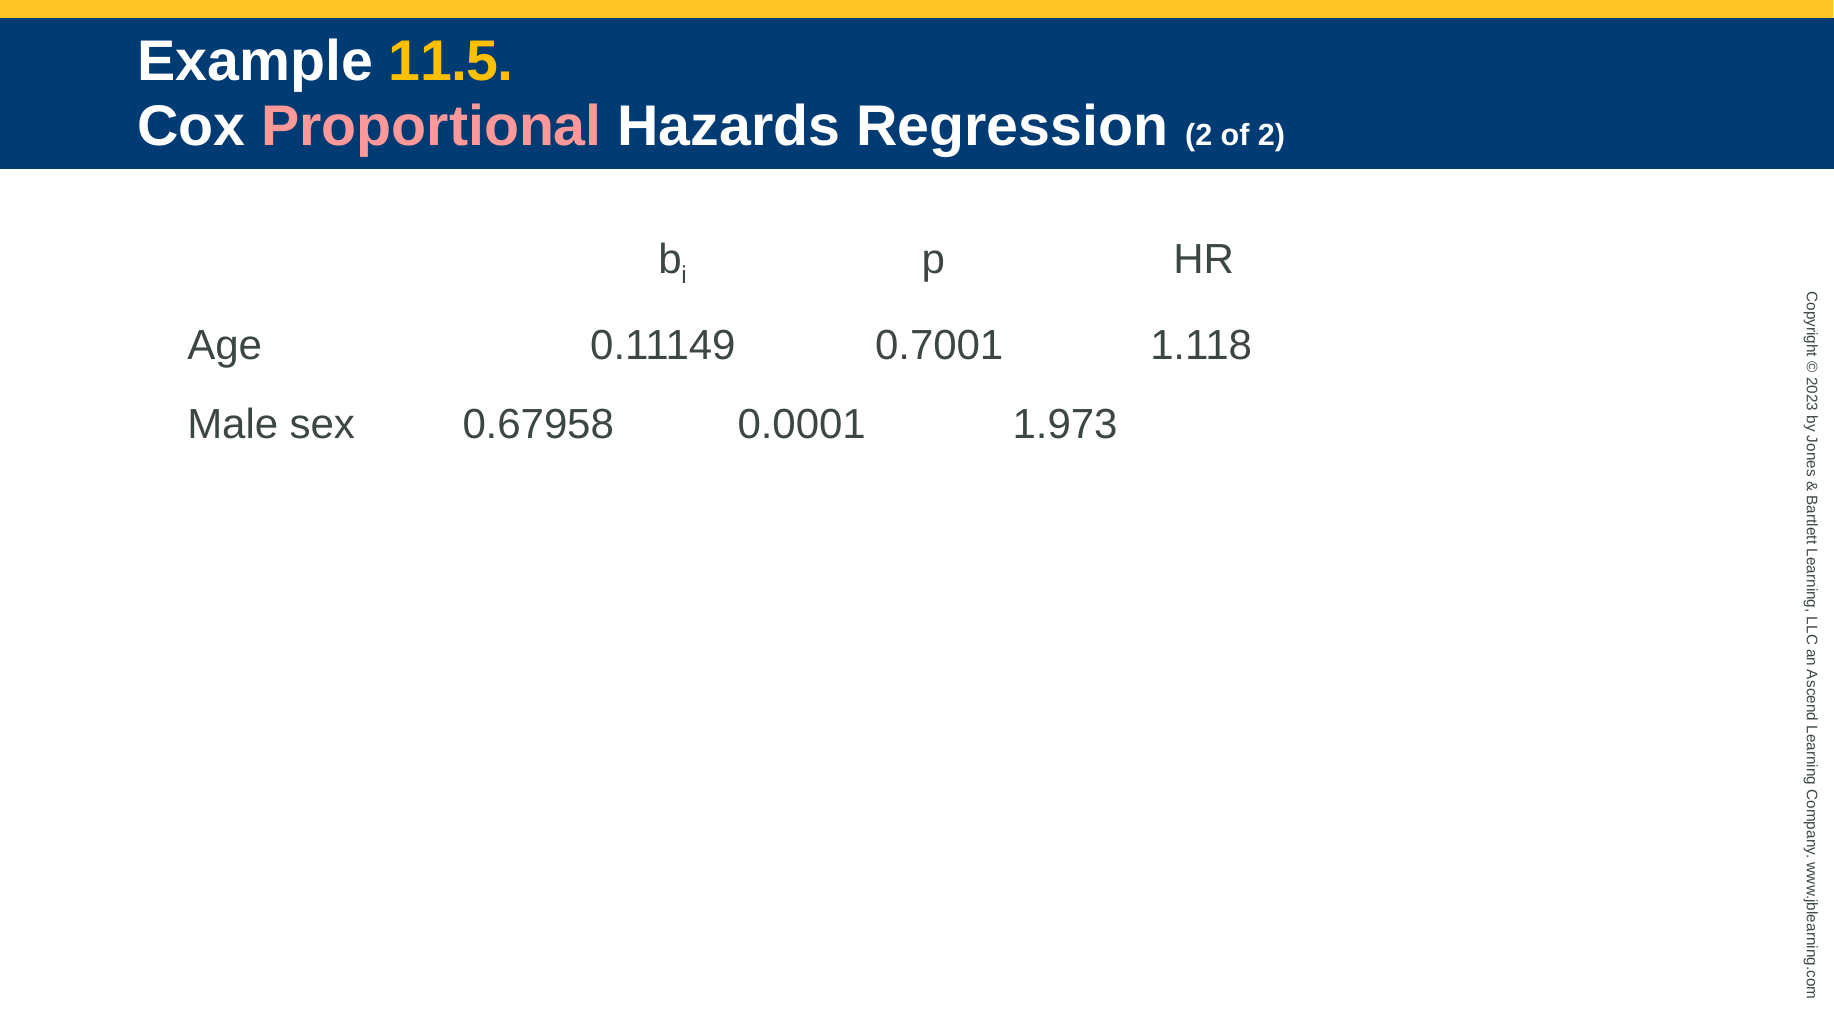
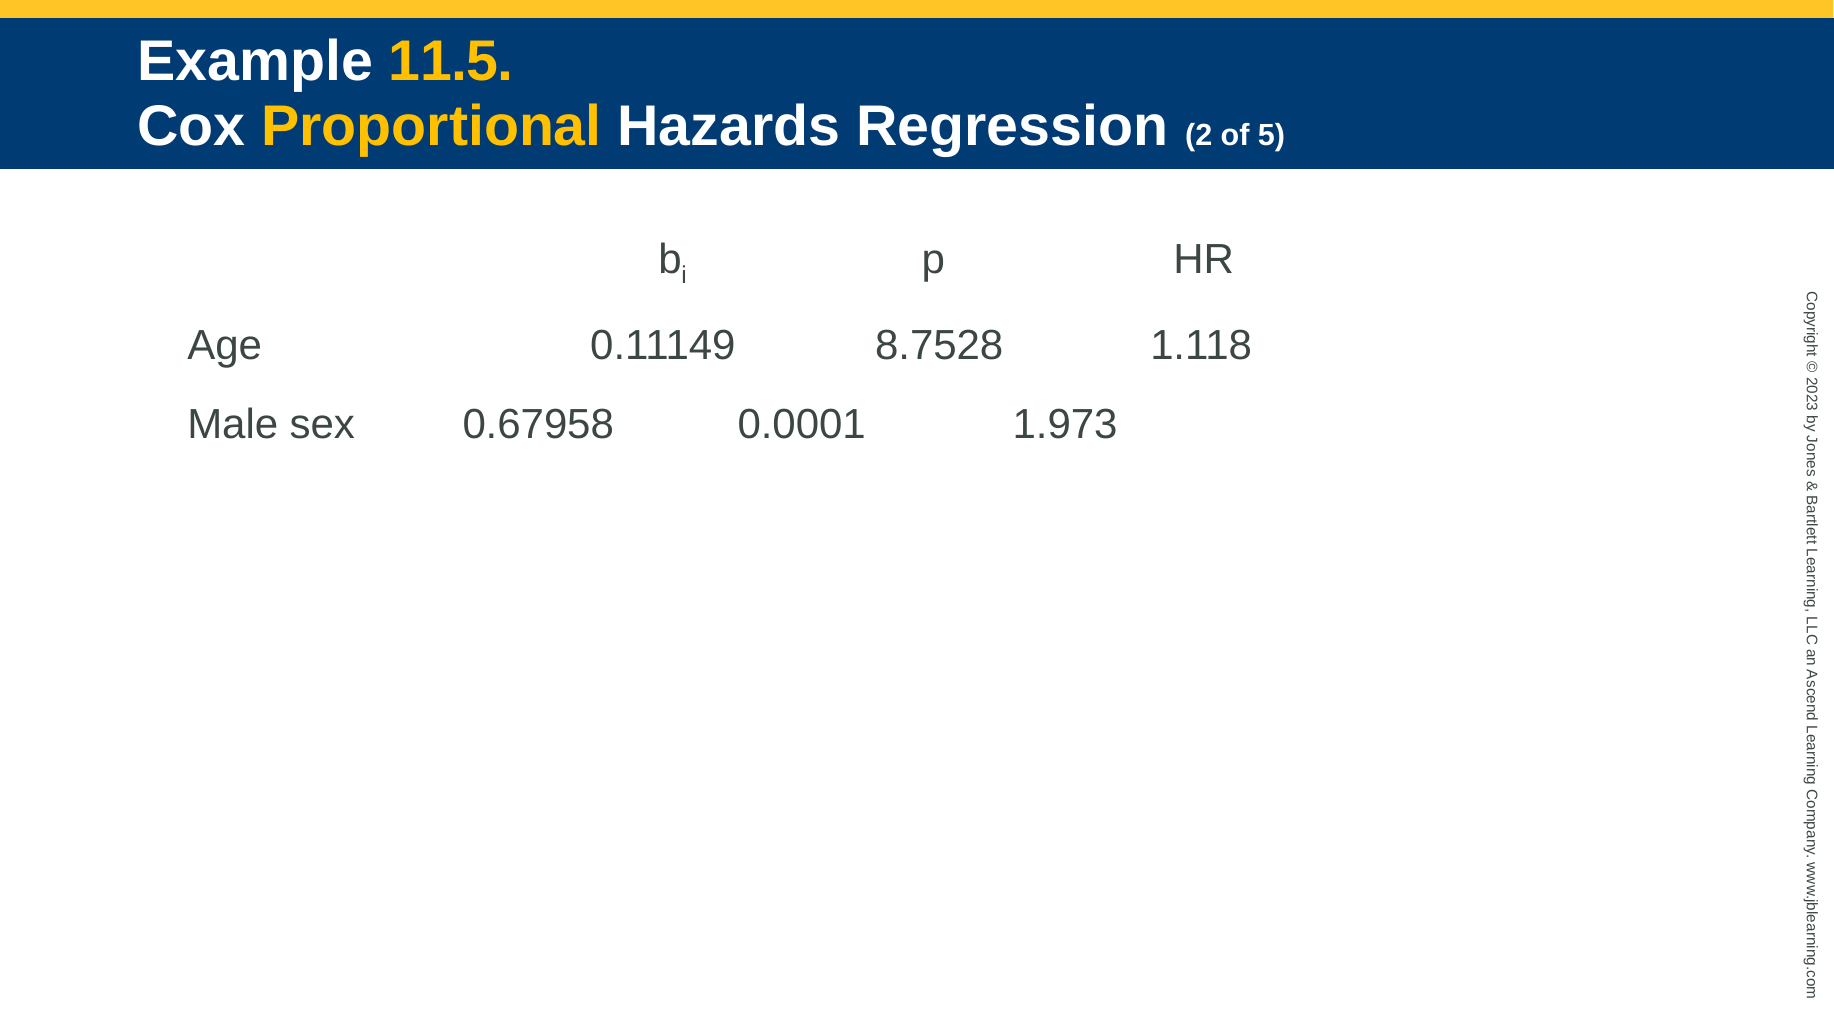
Proportional colour: pink -> yellow
of 2: 2 -> 5
0.7001: 0.7001 -> 8.7528
